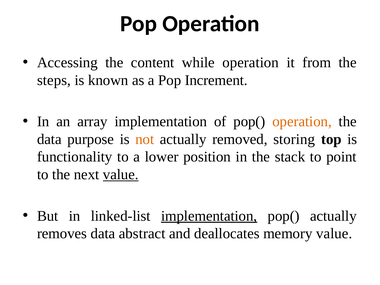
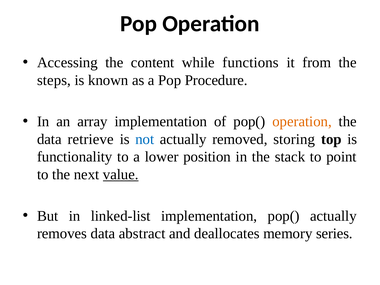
while operation: operation -> functions
Increment: Increment -> Procedure
purpose: purpose -> retrieve
not colour: orange -> blue
implementation at (209, 216) underline: present -> none
memory value: value -> series
